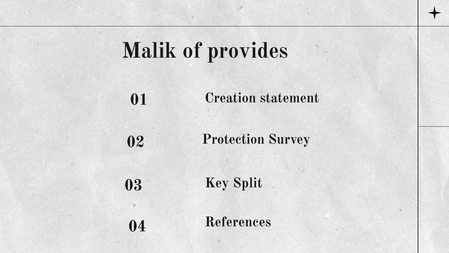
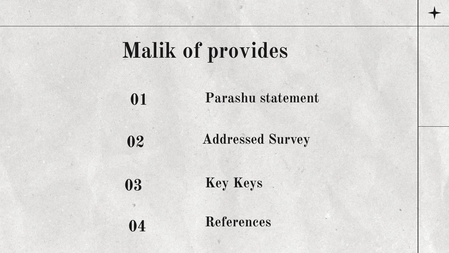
Creation: Creation -> Parashu
Protection: Protection -> Addressed
Split: Split -> Keys
